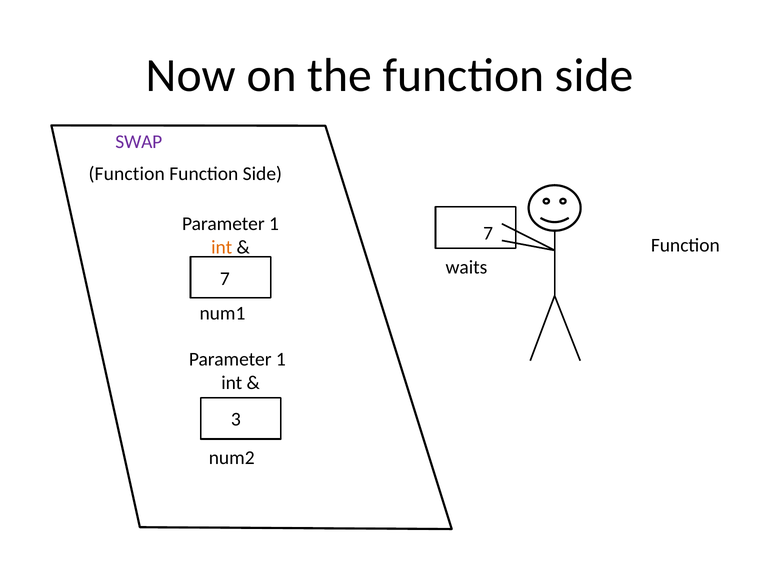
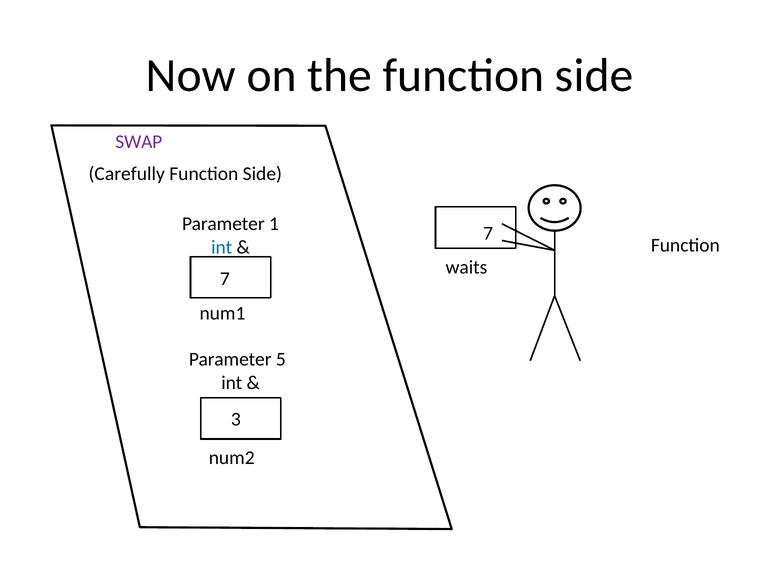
Function at (127, 174): Function -> Carefully
int at (222, 247) colour: orange -> blue
1 at (281, 359): 1 -> 5
